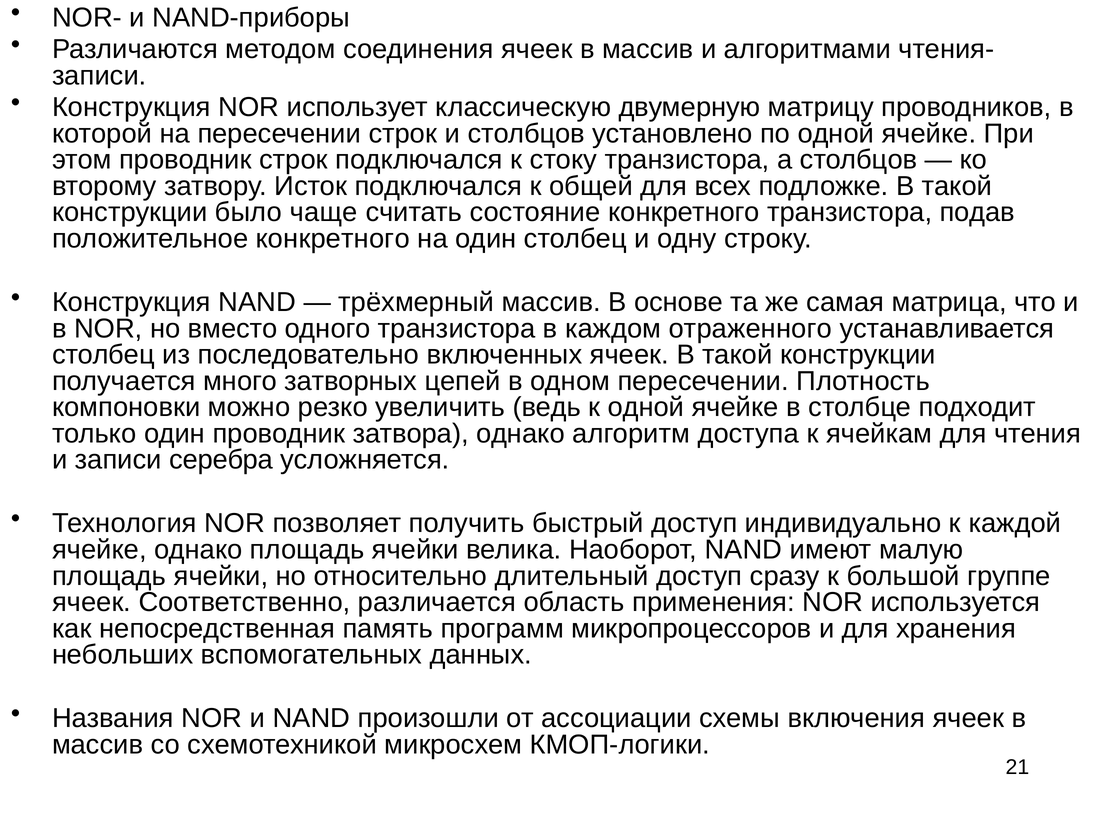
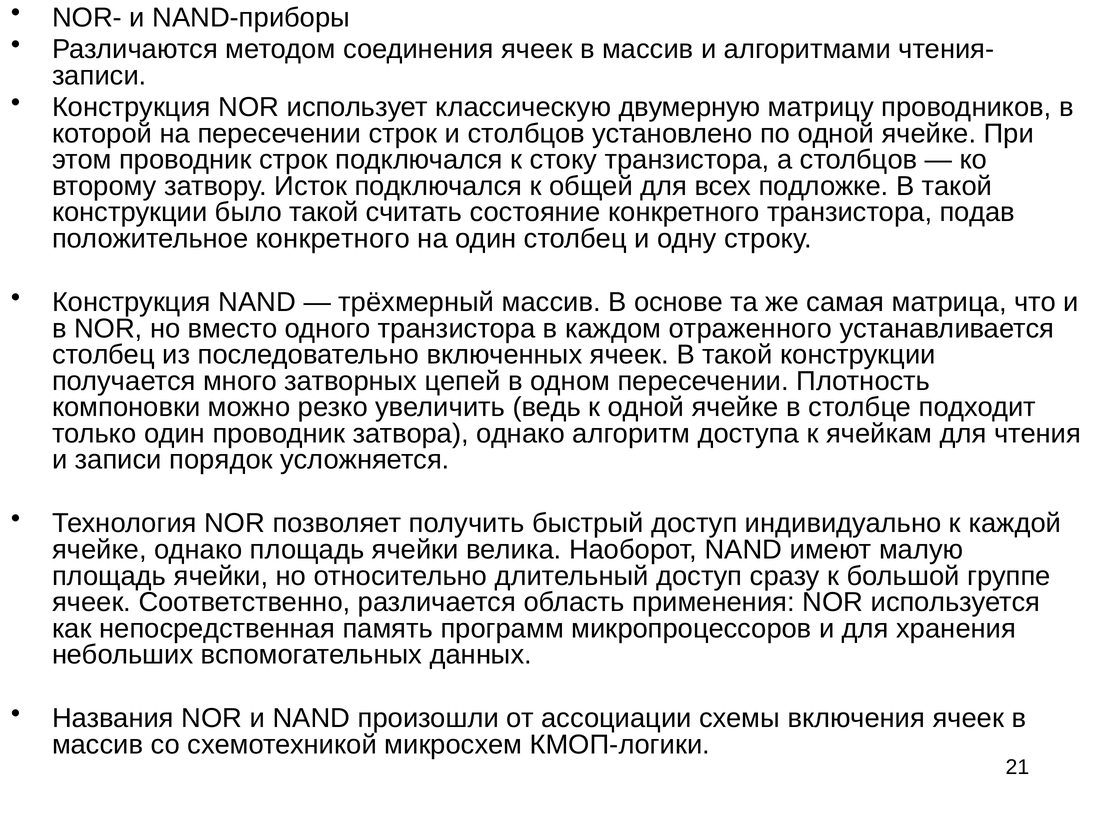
было чаще: чаще -> такой
серебра: серебра -> порядок
